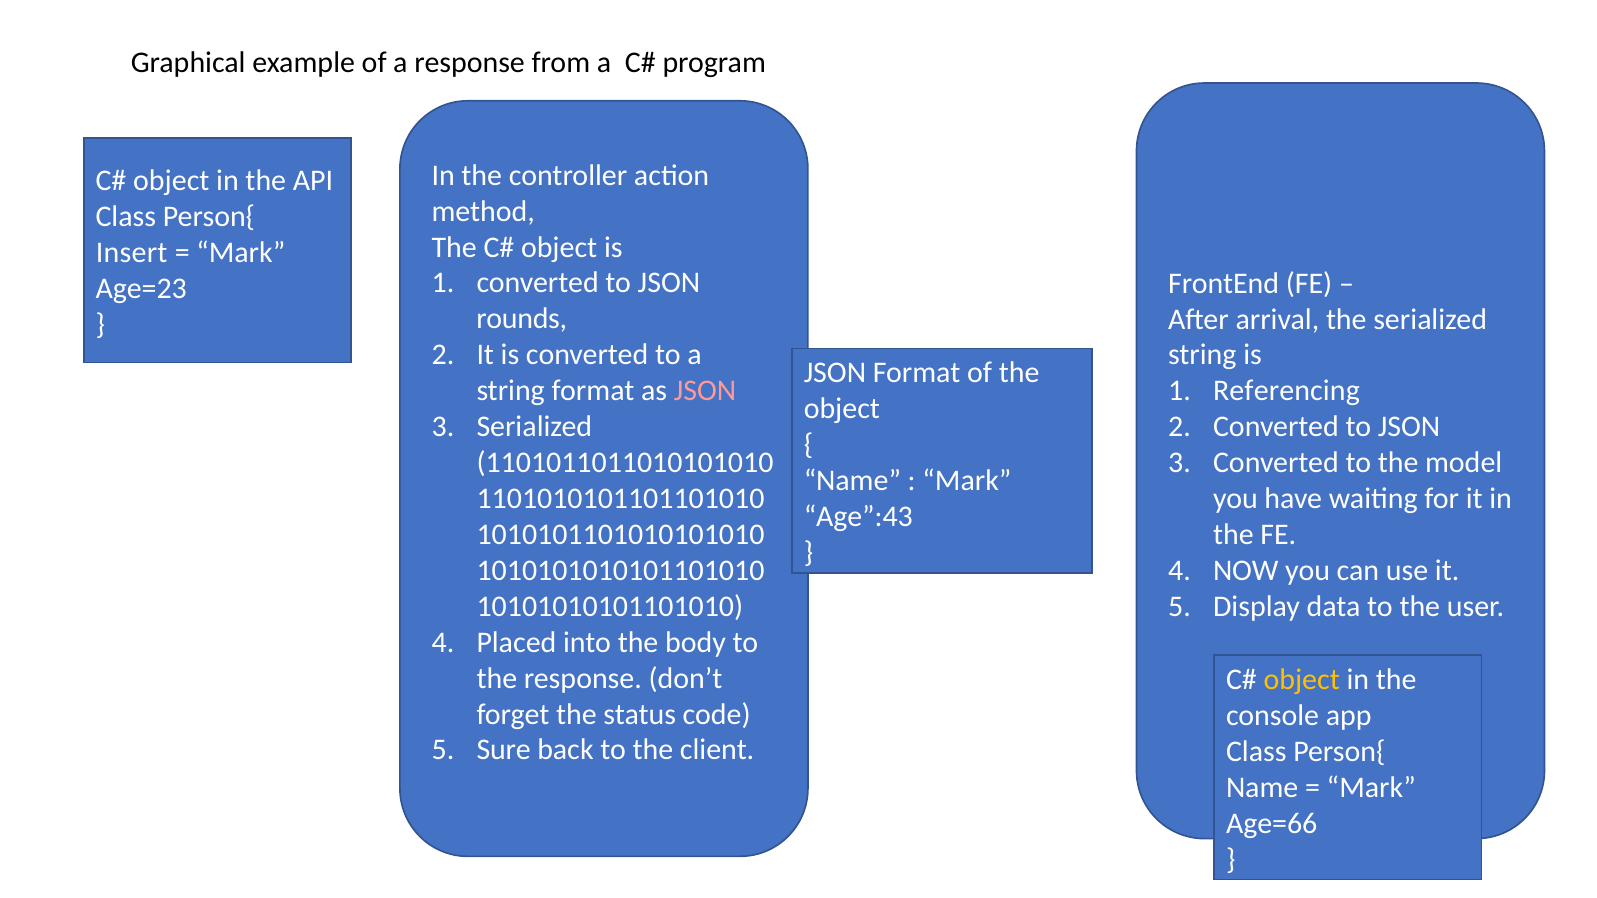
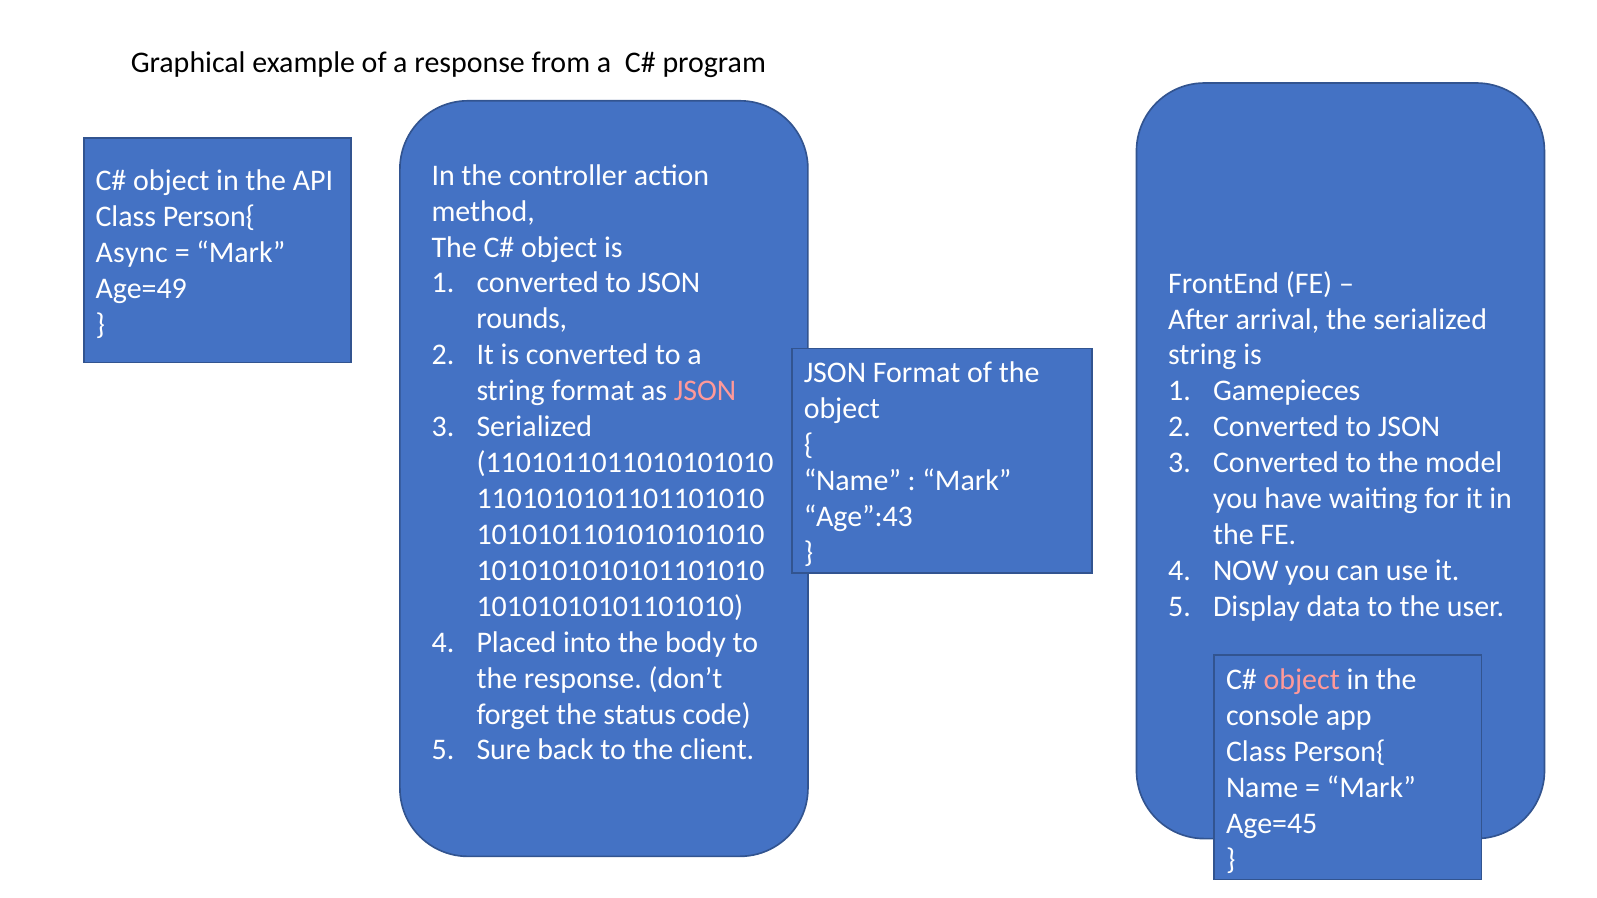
Insert: Insert -> Async
Age=23: Age=23 -> Age=49
Referencing: Referencing -> Gamepieces
object at (1302, 680) colour: yellow -> pink
Age=66: Age=66 -> Age=45
